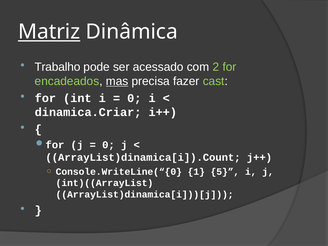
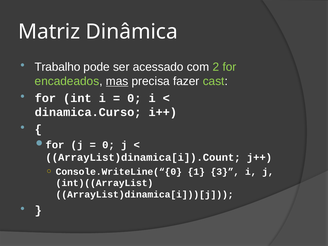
Matriz underline: present -> none
dinamica.Criar: dinamica.Criar -> dinamica.Curso
5: 5 -> 3
